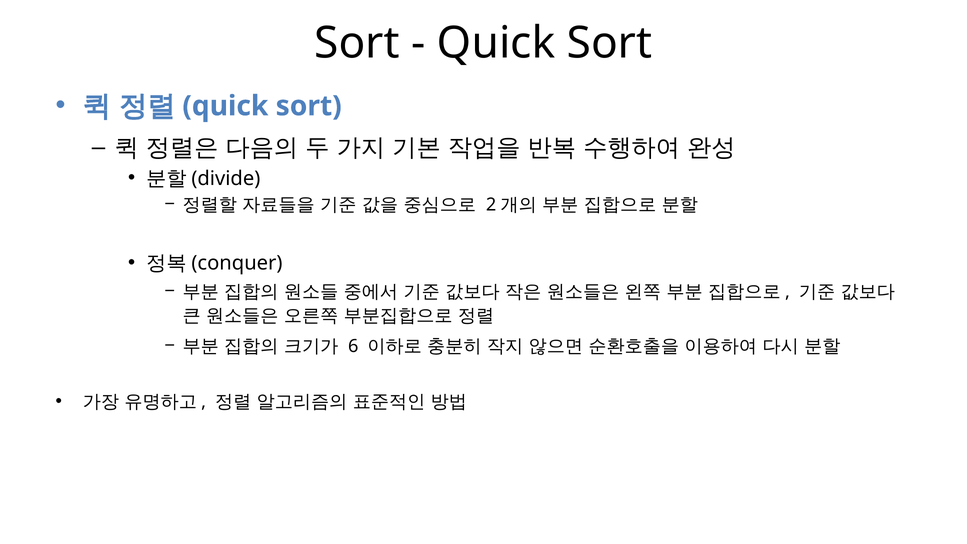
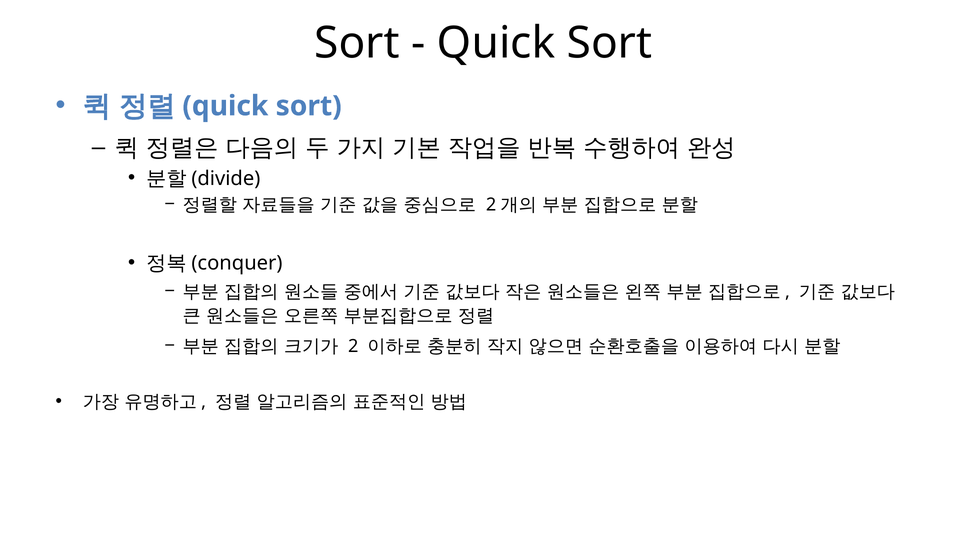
6: 6 -> 2
